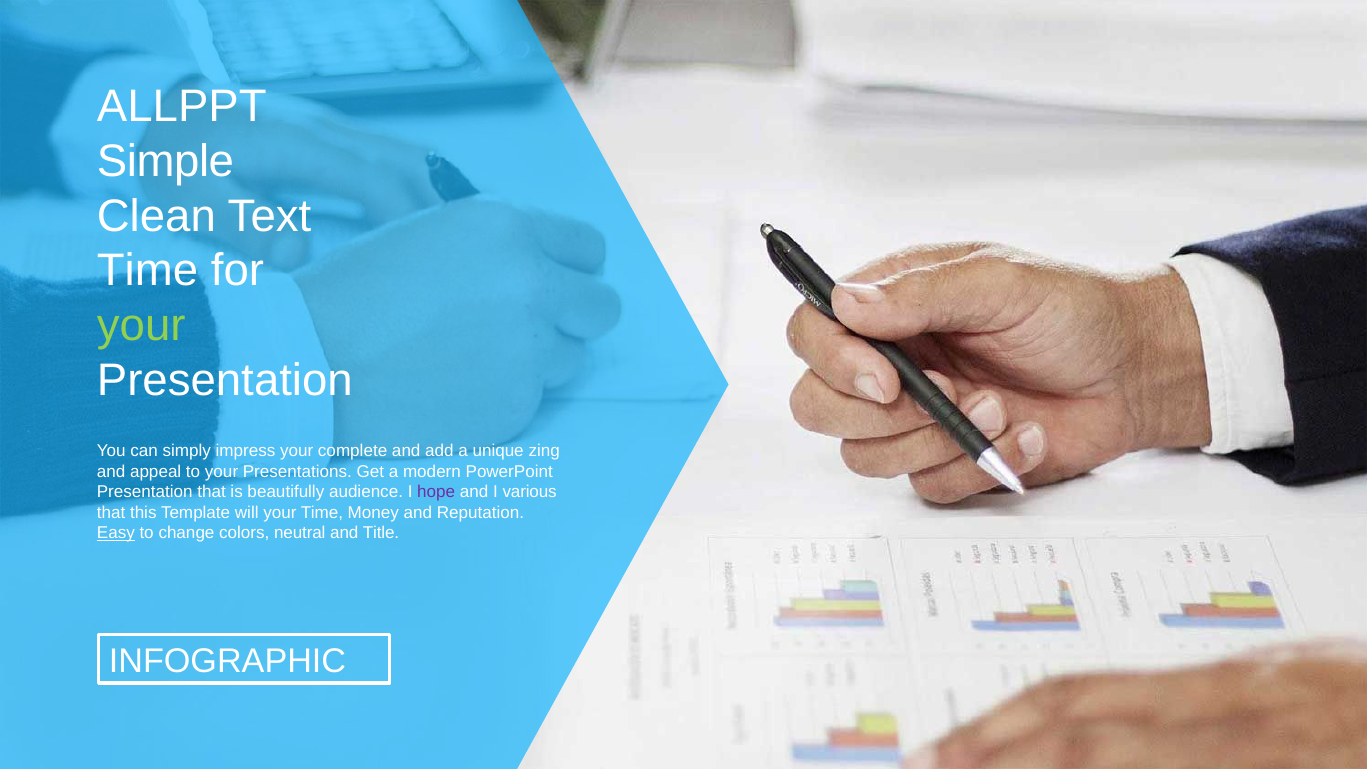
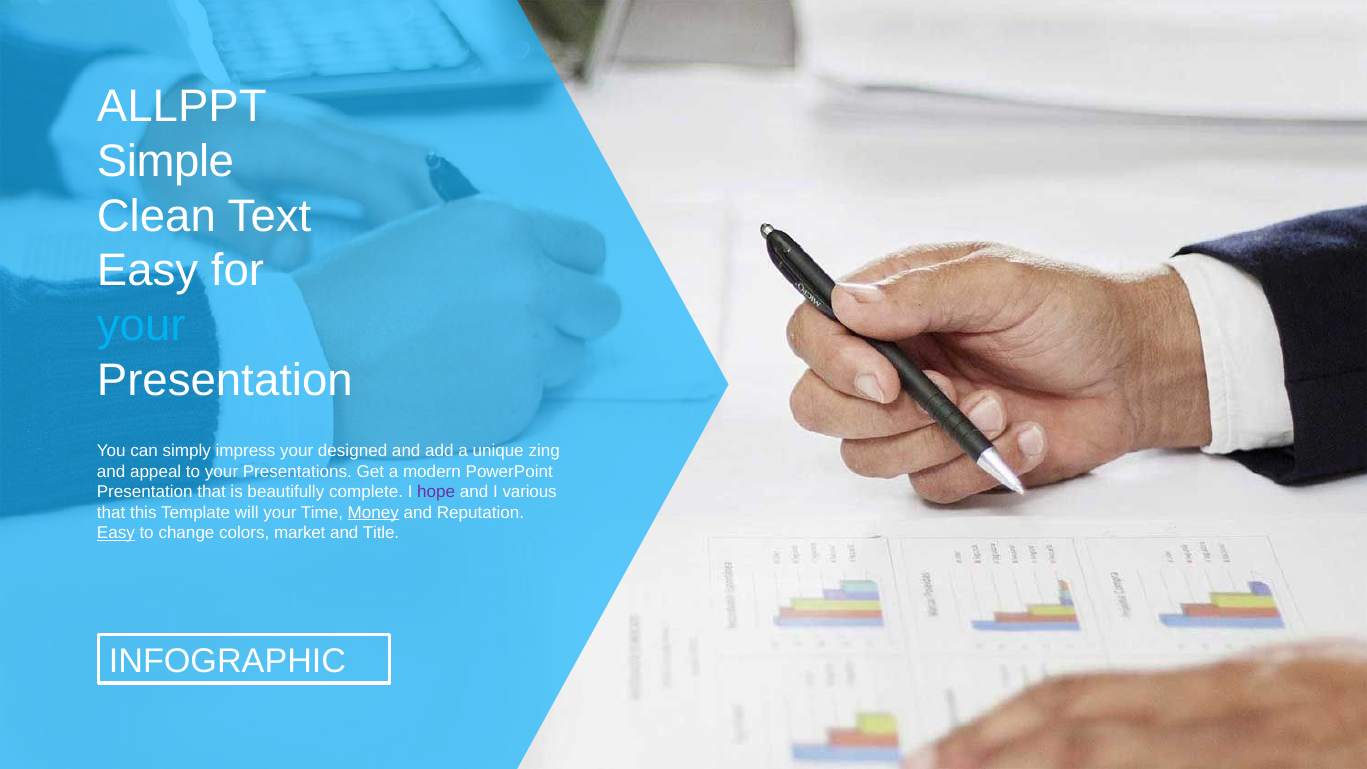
Time at (148, 271): Time -> Easy
your at (141, 326) colour: light green -> light blue
complete: complete -> designed
audience: audience -> complete
Money underline: none -> present
neutral: neutral -> market
